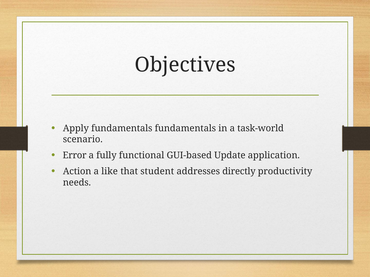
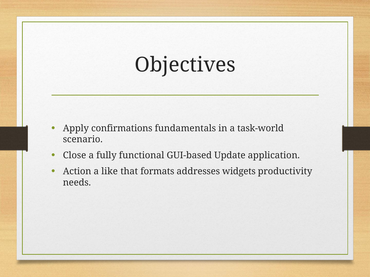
Apply fundamentals: fundamentals -> confirmations
Error: Error -> Close
student: student -> formats
directly: directly -> widgets
